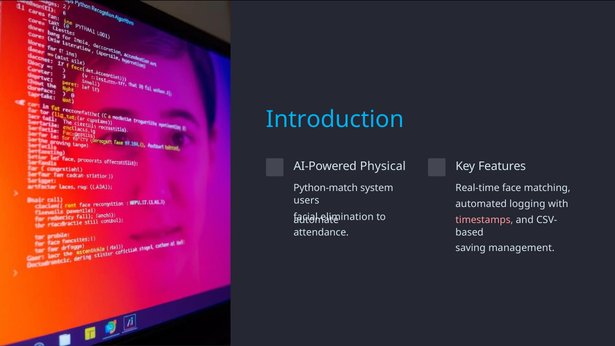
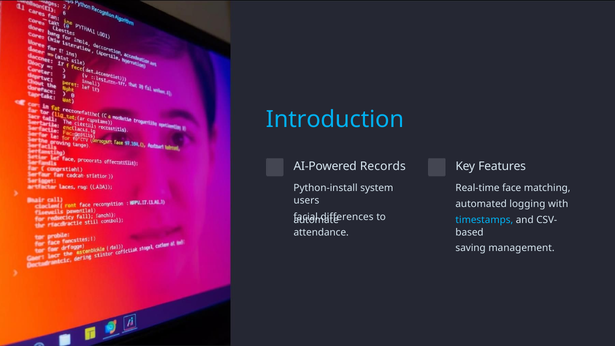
Physical: Physical -> Records
Python-match: Python-match -> Python-install
elimination: elimination -> differences
timestamps colour: pink -> light blue
